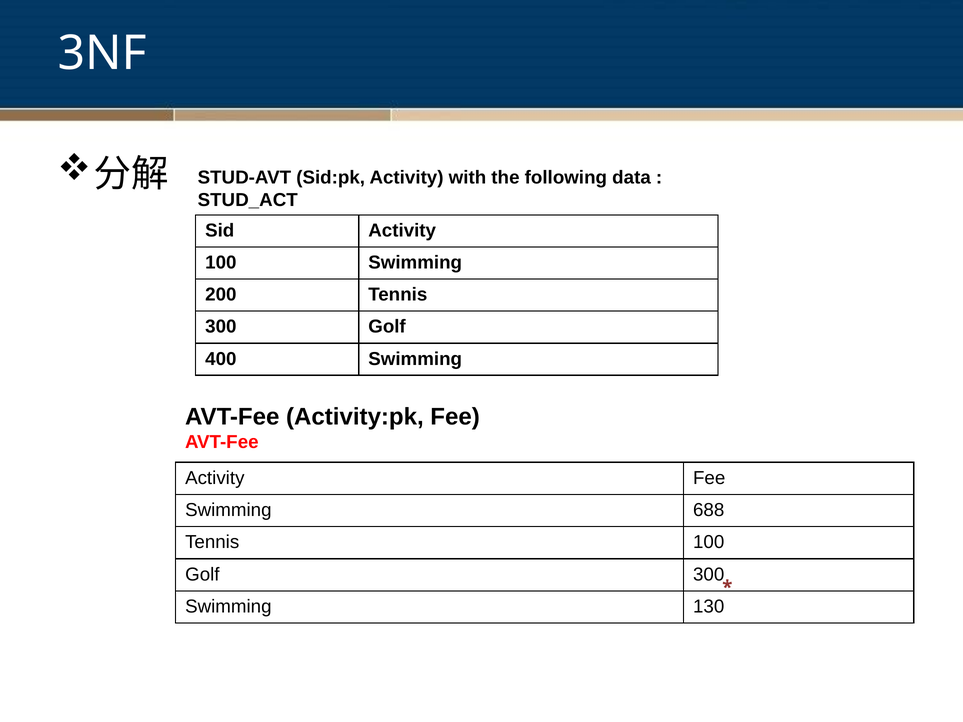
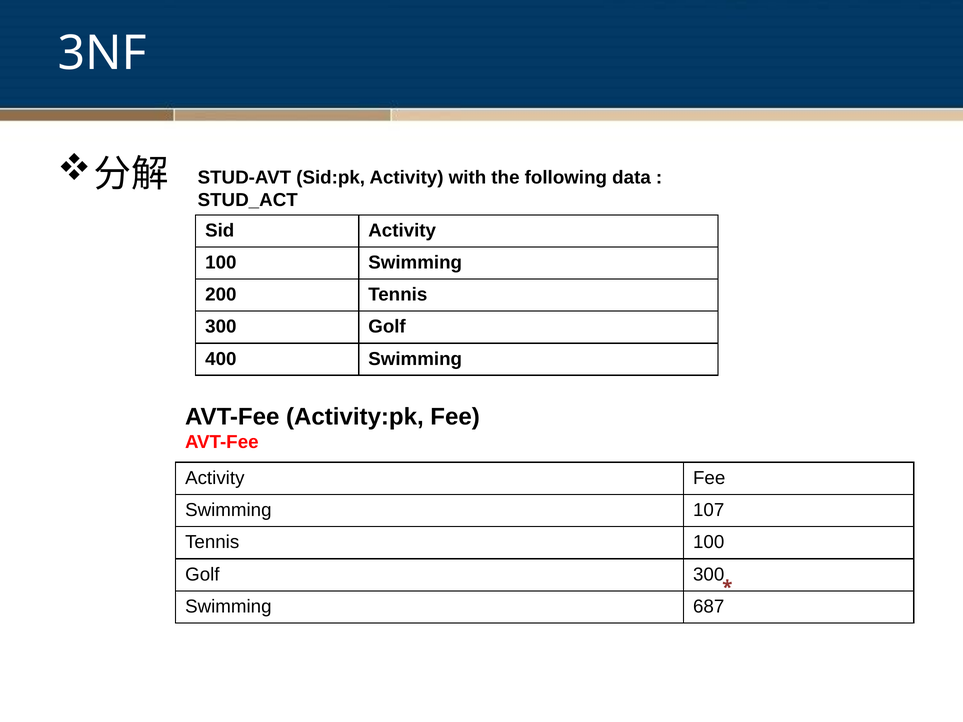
688: 688 -> 107
130: 130 -> 687
